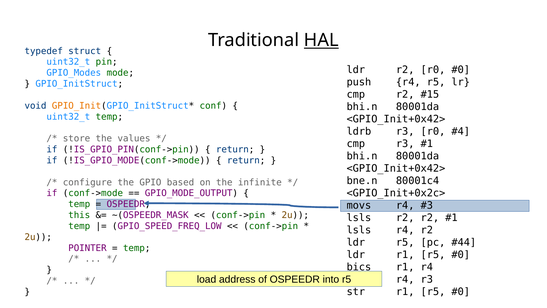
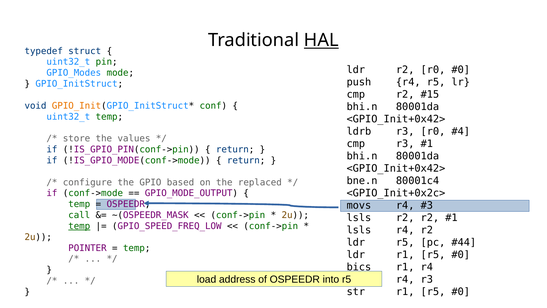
infinite: infinite -> replaced
this: this -> call
temp at (79, 226) underline: none -> present
